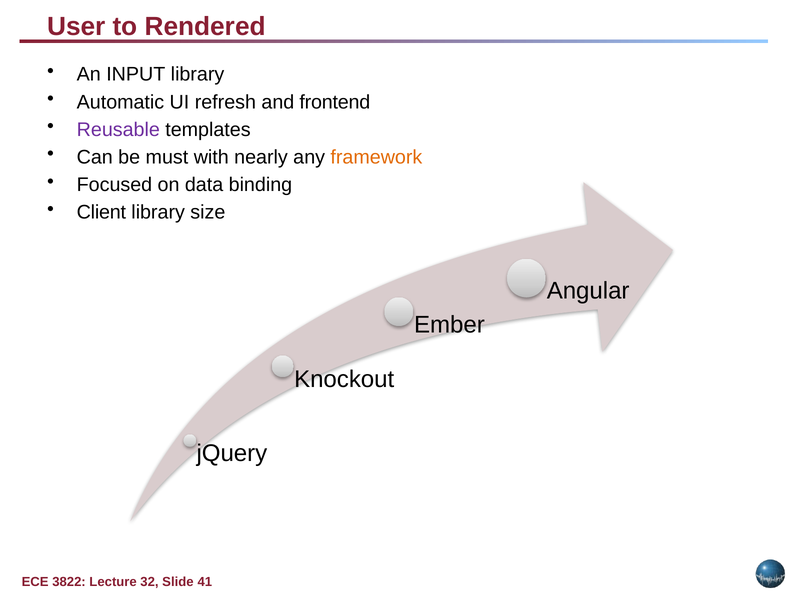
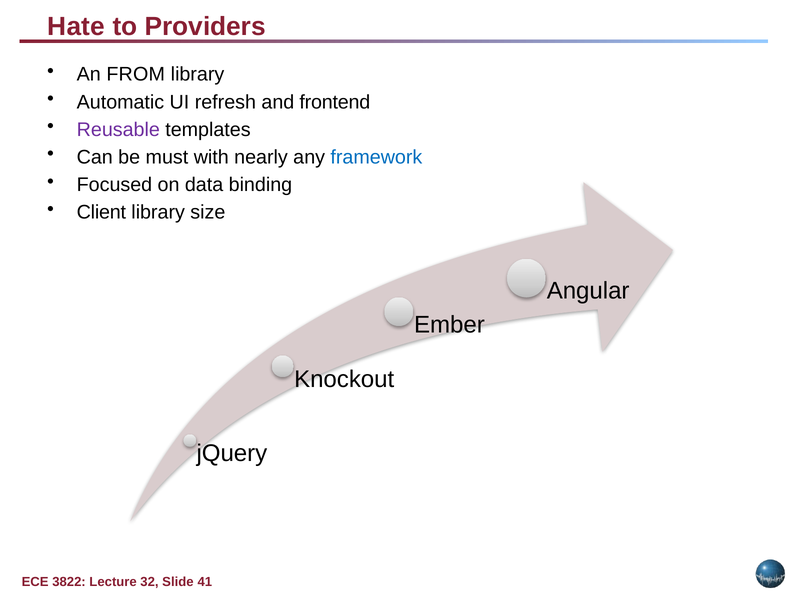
User: User -> Hate
Rendered: Rendered -> Providers
INPUT: INPUT -> FROM
framework colour: orange -> blue
